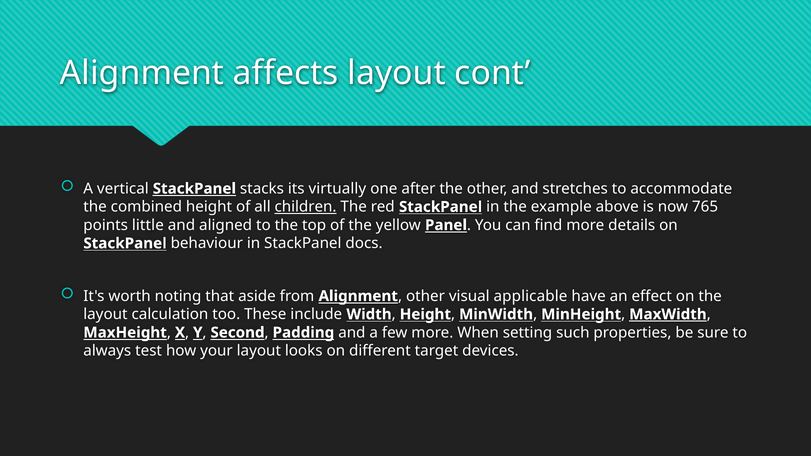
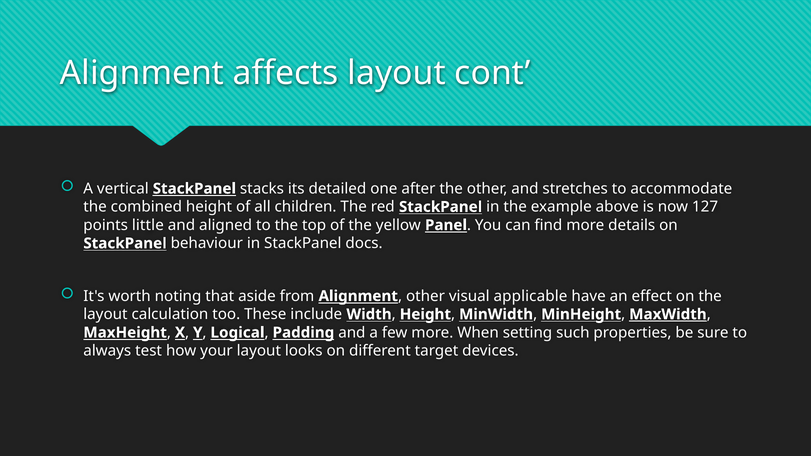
virtually: virtually -> detailed
children underline: present -> none
765: 765 -> 127
Second: Second -> Logical
